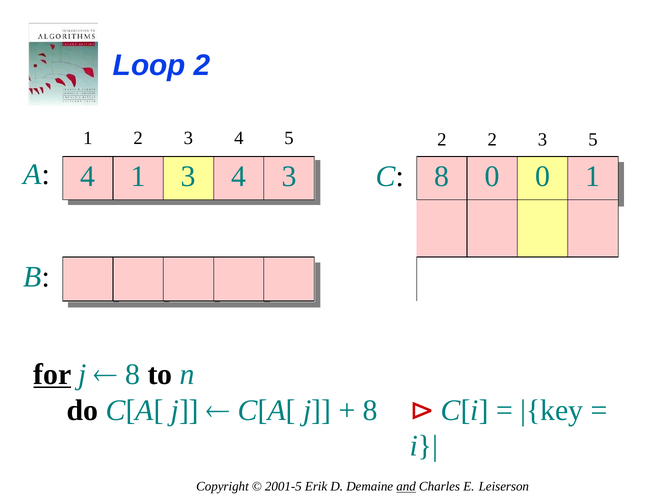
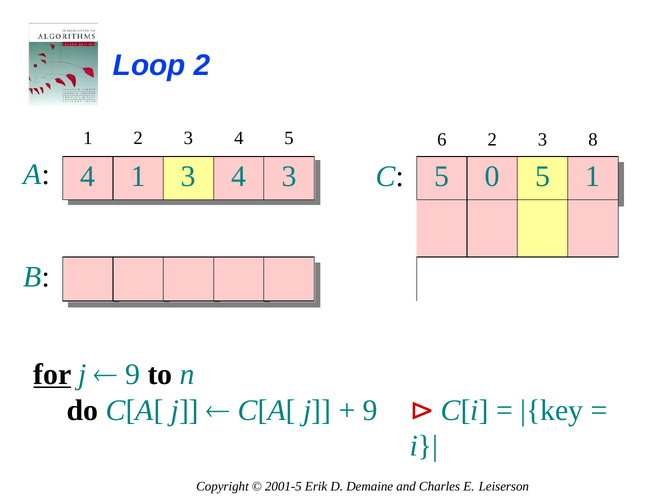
5 2: 2 -> 6
3 5: 5 -> 8
C 8: 8 -> 5
0 0: 0 -> 5
8 at (133, 375): 8 -> 9
8 at (370, 410): 8 -> 9
and underline: present -> none
